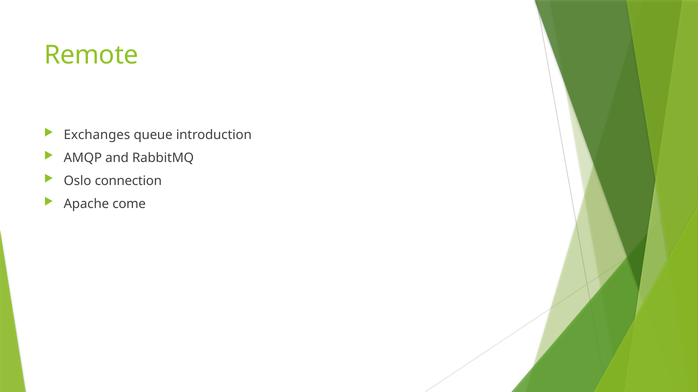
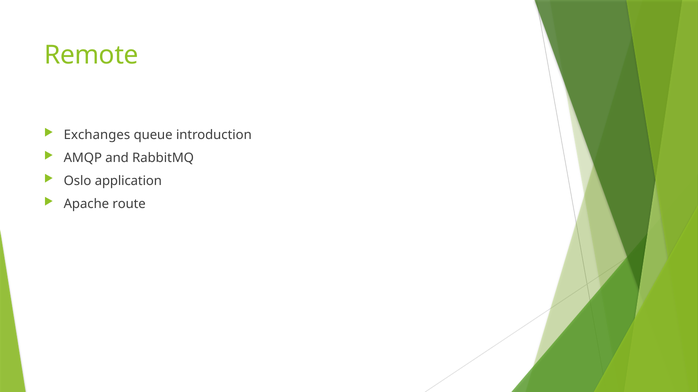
connection: connection -> application
come: come -> route
